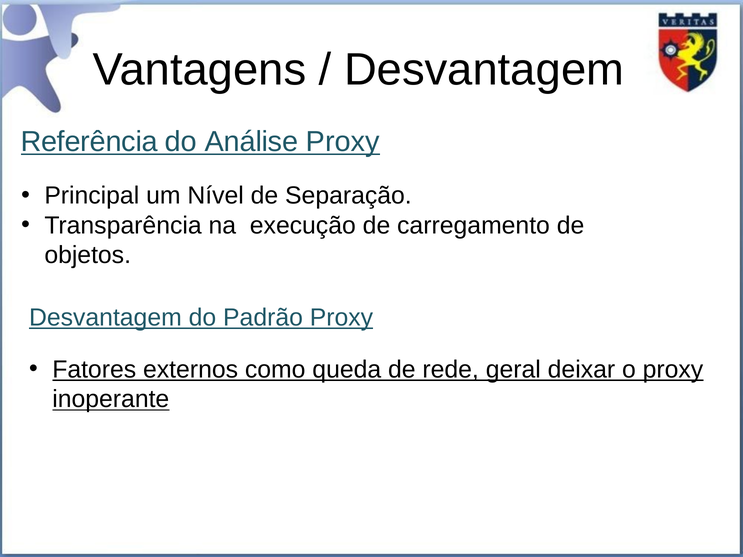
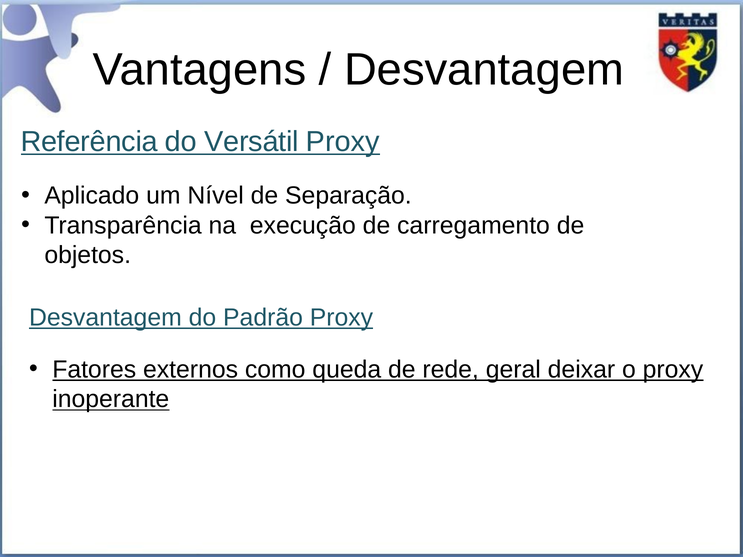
Análise: Análise -> Versátil
Principal: Principal -> Aplicado
